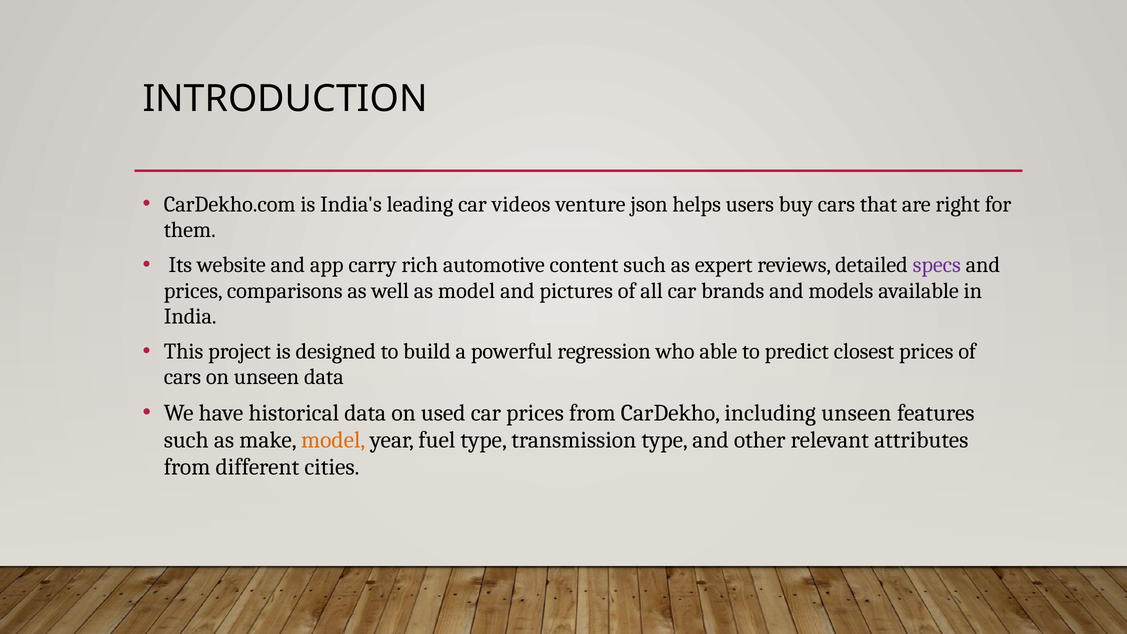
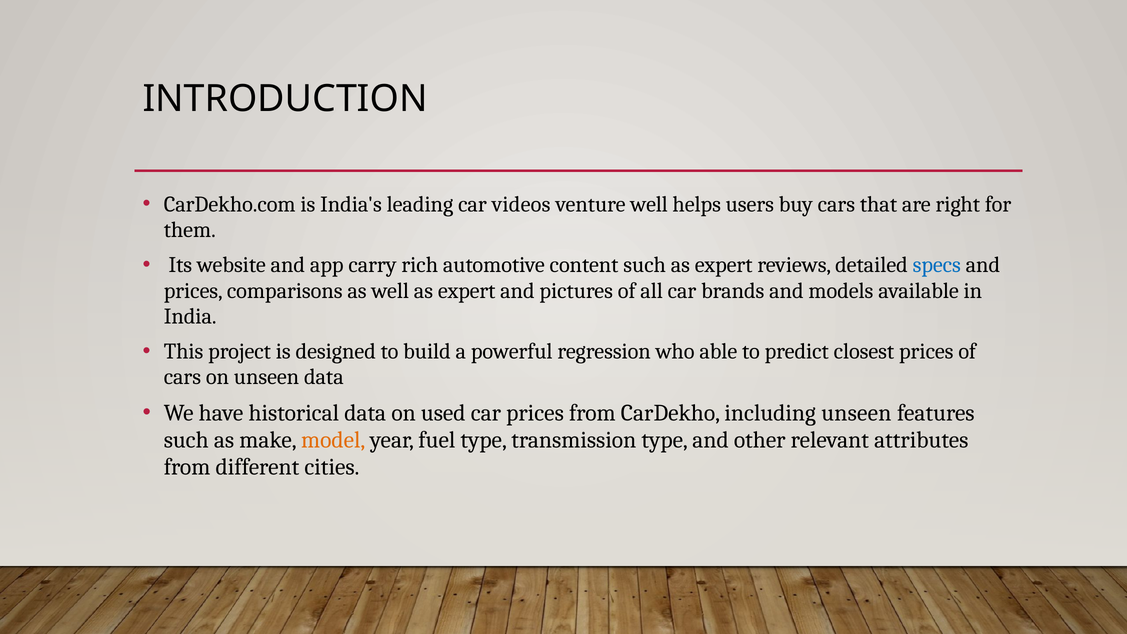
venture json: json -> well
specs colour: purple -> blue
well as model: model -> expert
